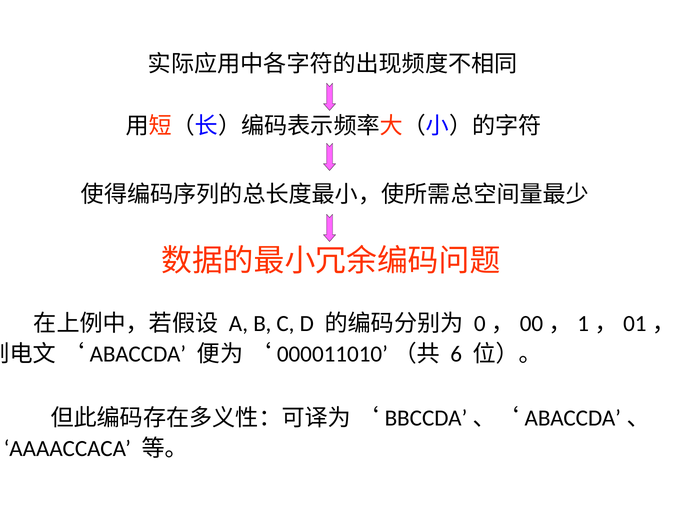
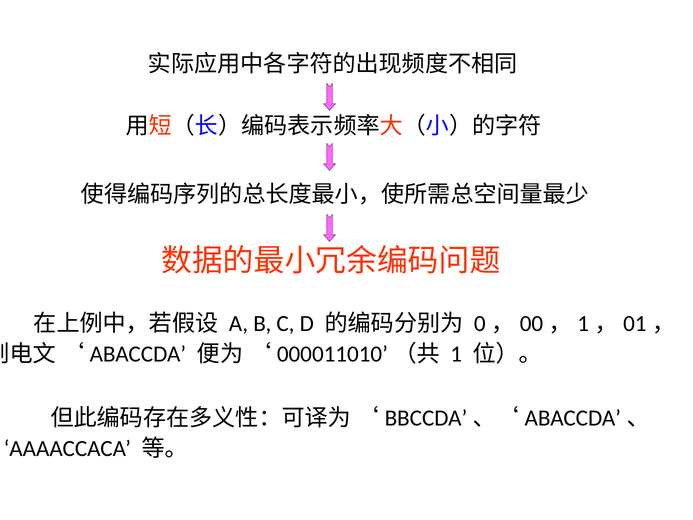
6: 6 -> 1
